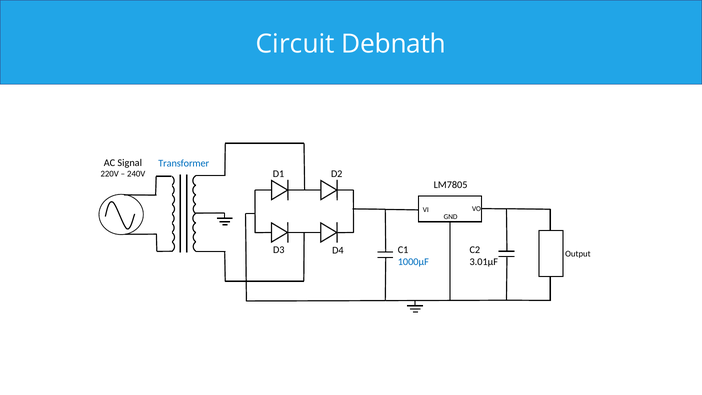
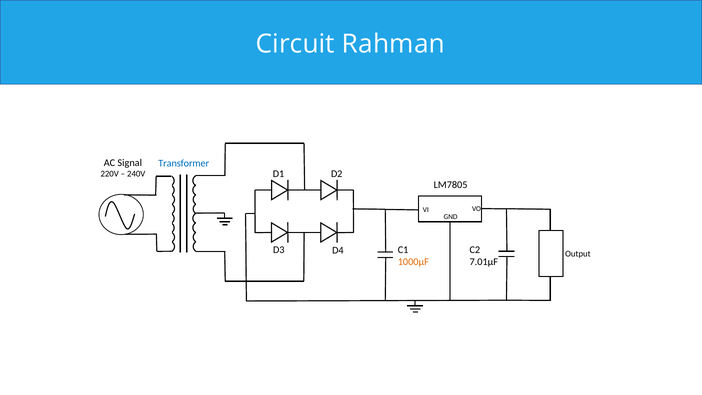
Debnath: Debnath -> Rahman
1000µF colour: blue -> orange
3.01µF: 3.01µF -> 7.01µF
